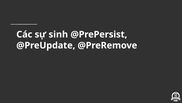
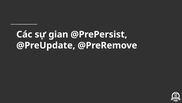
sinh: sinh -> gian
